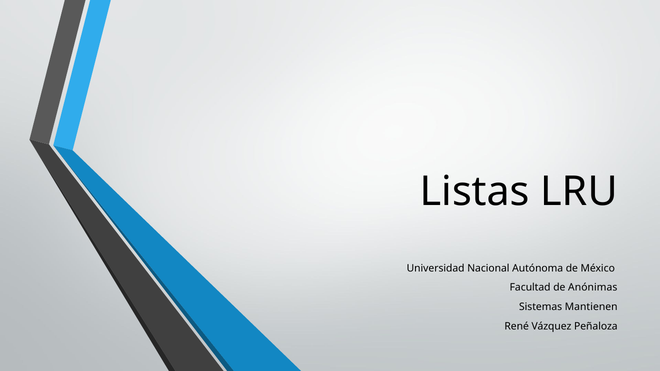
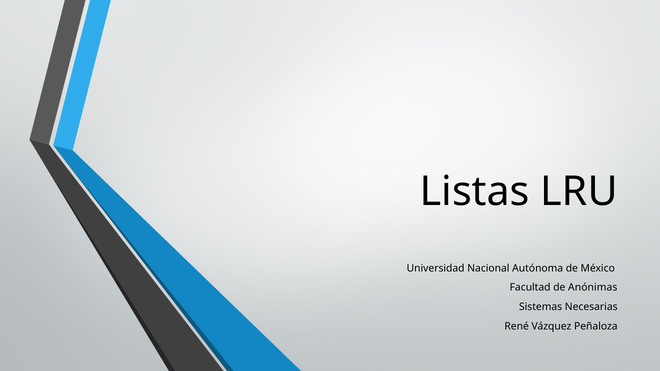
Mantienen: Mantienen -> Necesarias
